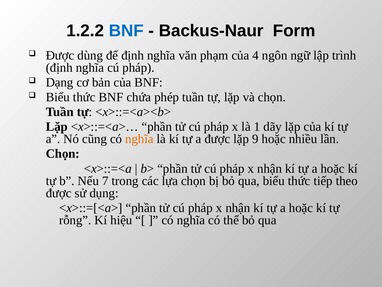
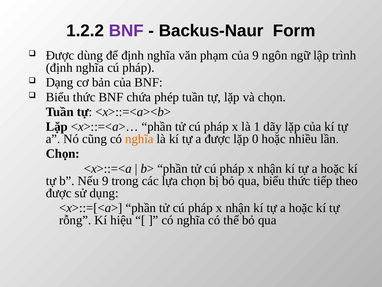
BNF at (126, 31) colour: blue -> purple
của 4: 4 -> 9
9: 9 -> 0
Nếu 7: 7 -> 9
